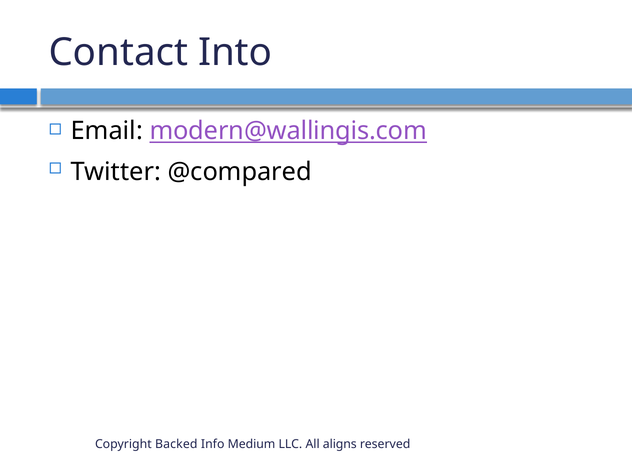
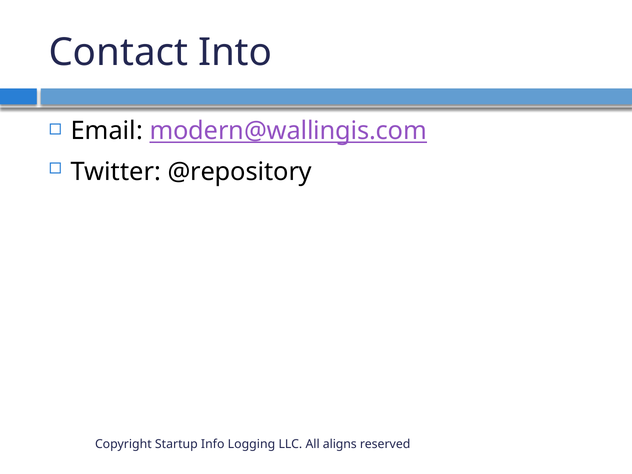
@compared: @compared -> @repository
Backed: Backed -> Startup
Medium: Medium -> Logging
